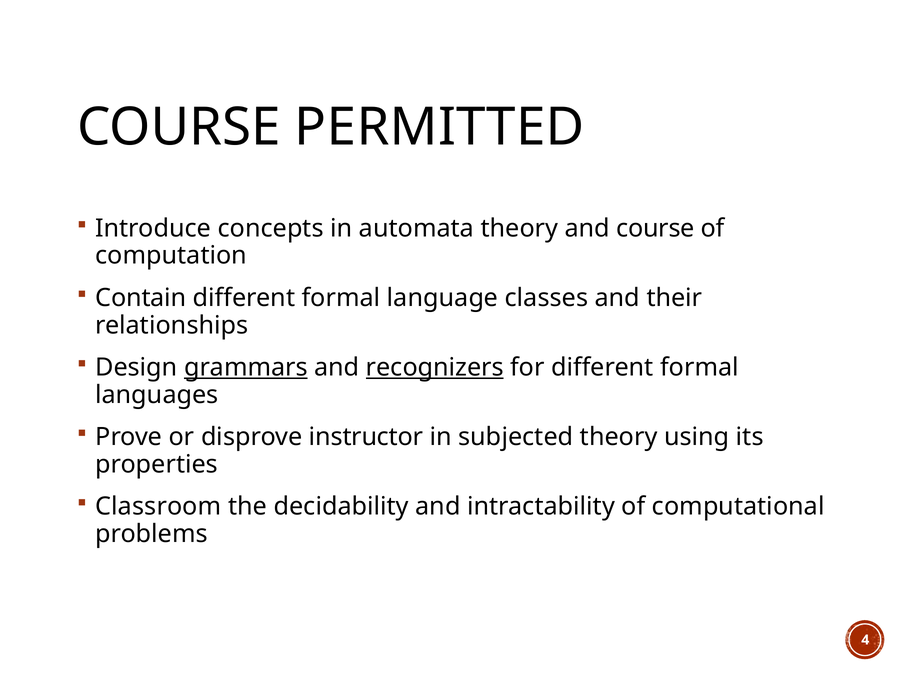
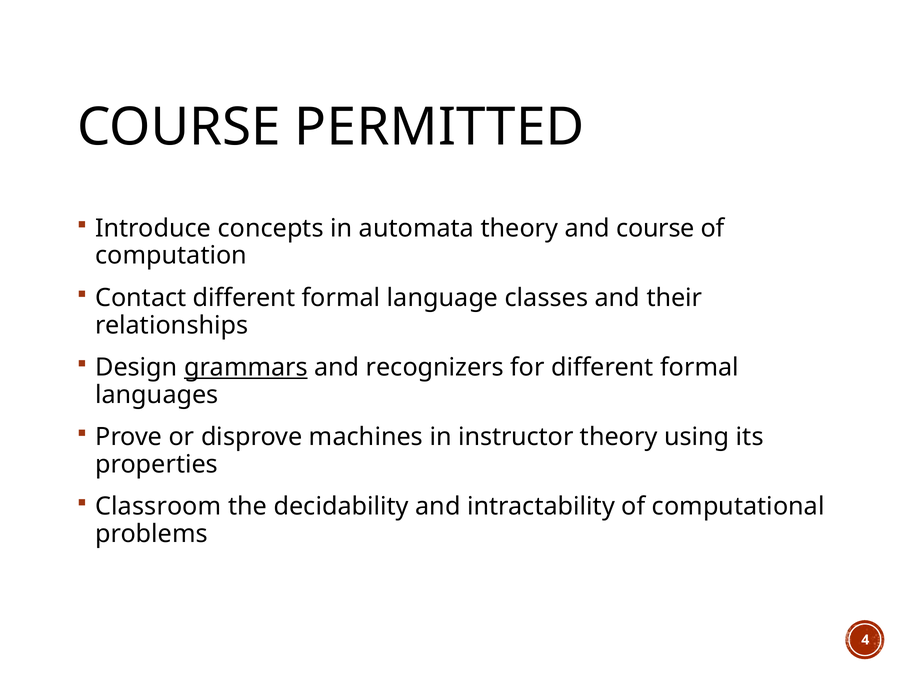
Contain: Contain -> Contact
recognizers underline: present -> none
instructor: instructor -> machines
subjected: subjected -> instructor
